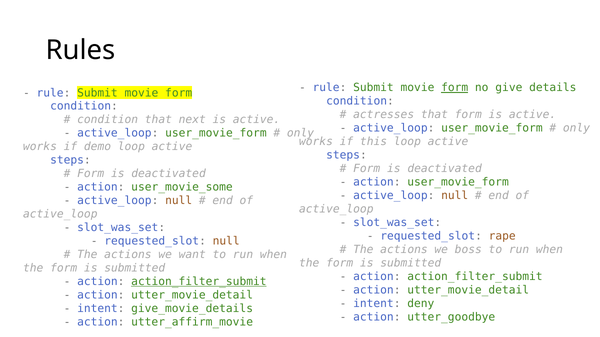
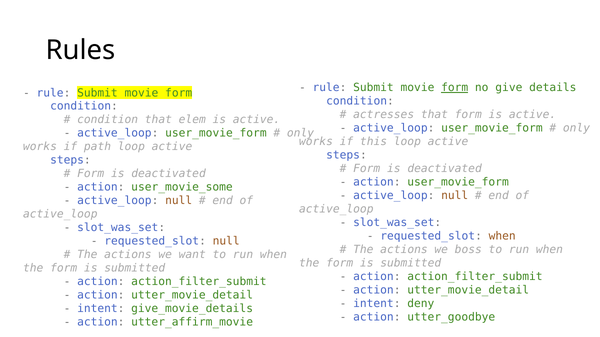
next: next -> elem
demo: demo -> path
requested_slot rape: rape -> when
action_filter_submit at (199, 282) underline: present -> none
